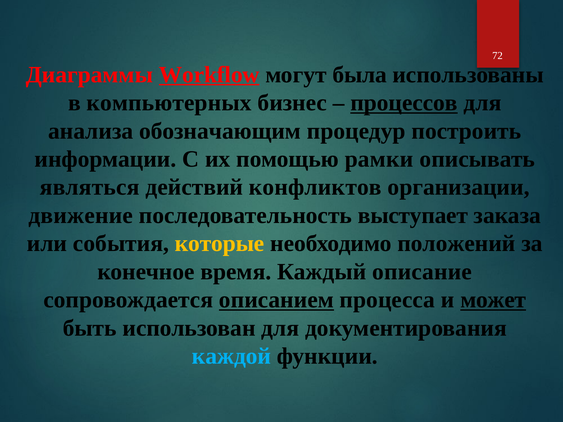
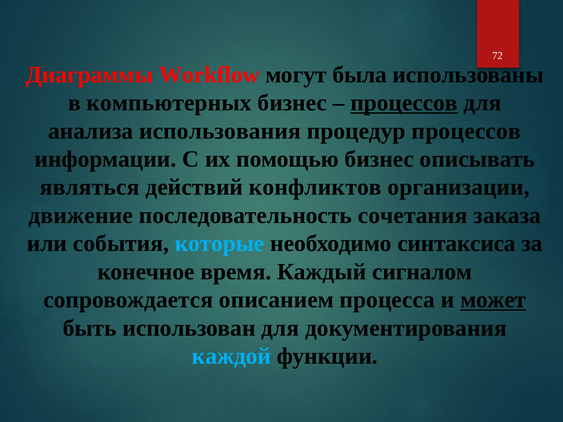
Workflow underline: present -> none
обозначающим: обозначающим -> использования
процедур построить: построить -> процессов
помощью рамки: рамки -> бизнес
выступает: выступает -> сочетания
которые colour: yellow -> light blue
положений: положений -> синтаксиса
описание: описание -> сигналом
описанием underline: present -> none
